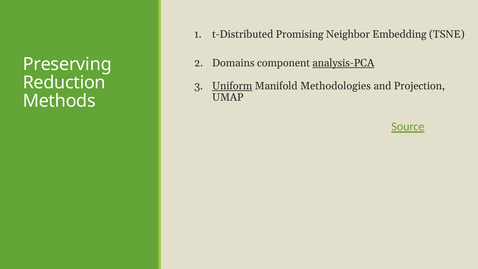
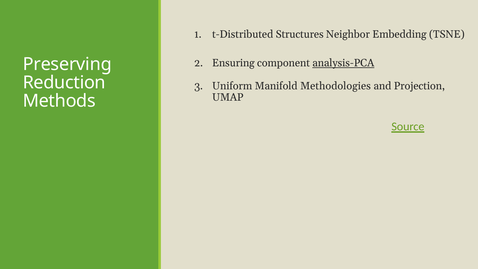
Promising: Promising -> Structures
Domains: Domains -> Ensuring
Uniform underline: present -> none
